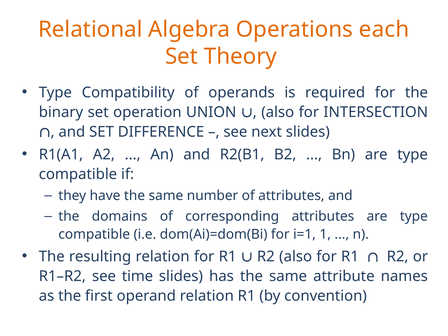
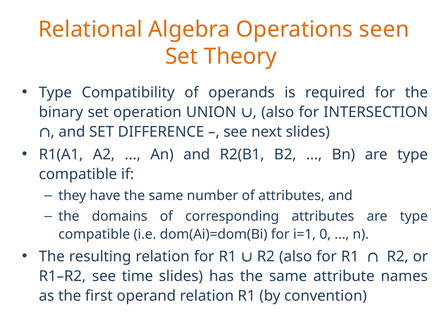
each: each -> seen
1: 1 -> 0
